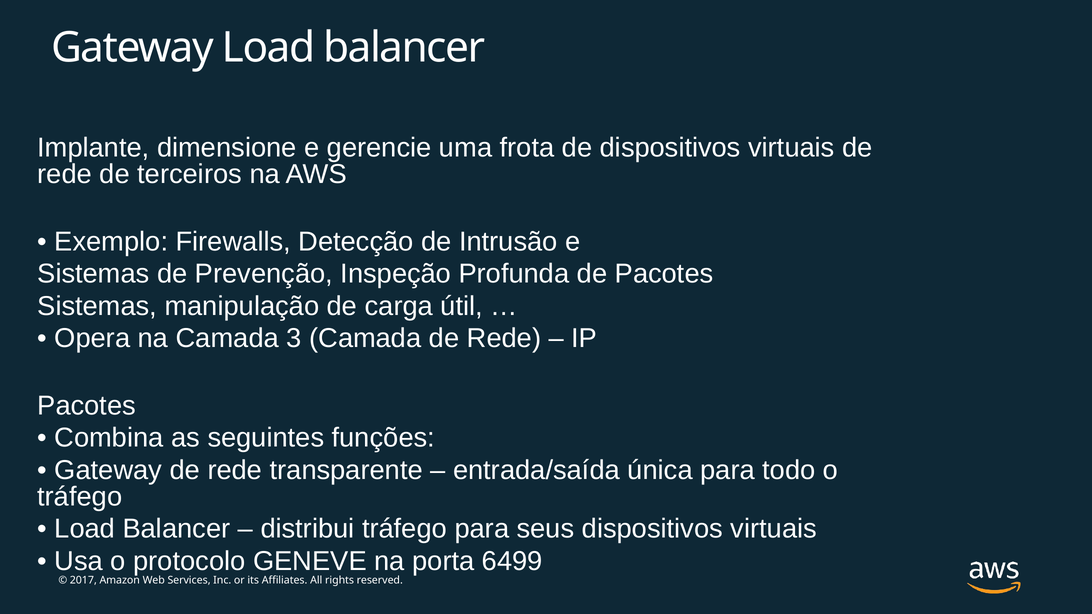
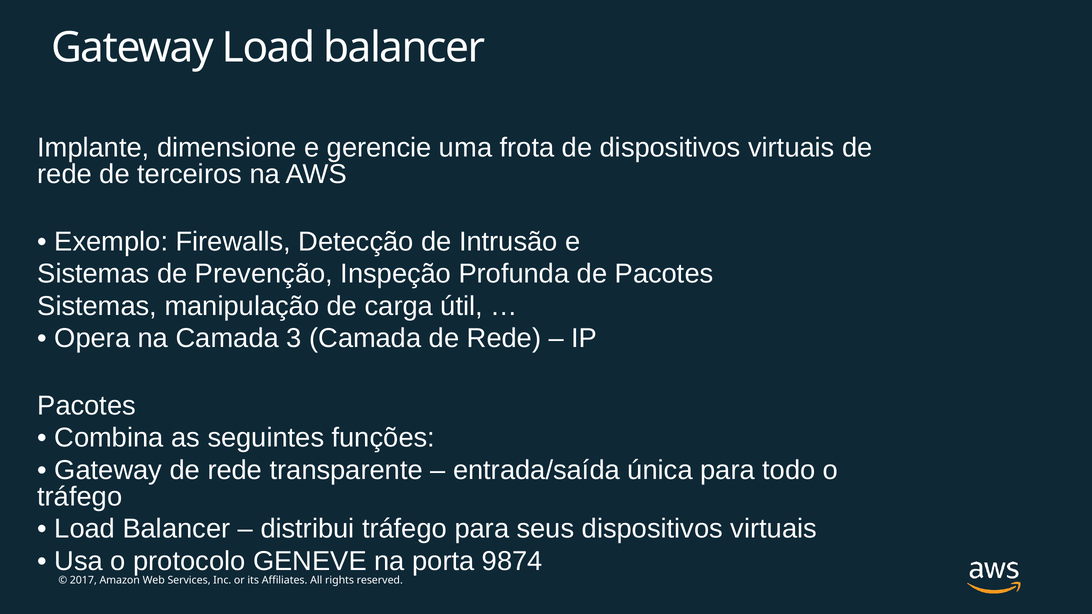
6499: 6499 -> 9874
